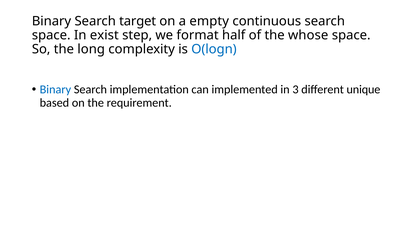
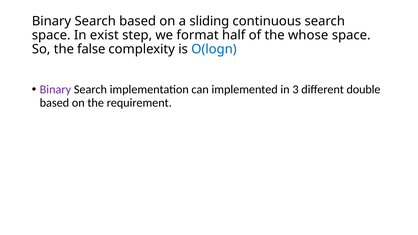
Search target: target -> based
empty: empty -> sliding
long: long -> false
Binary at (55, 90) colour: blue -> purple
unique: unique -> double
